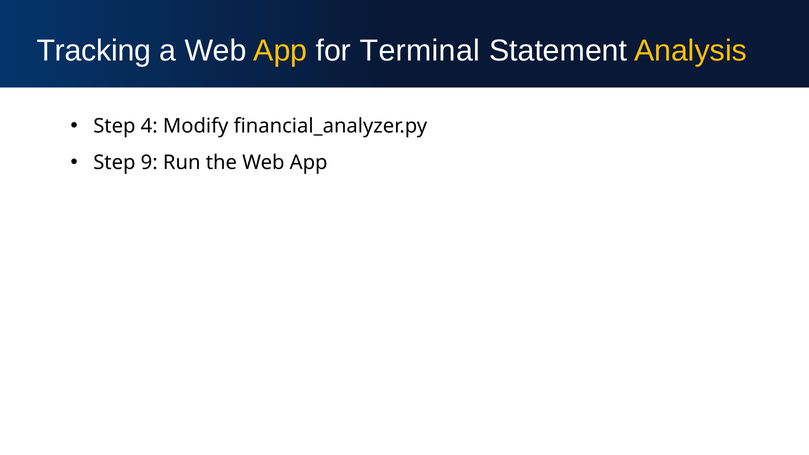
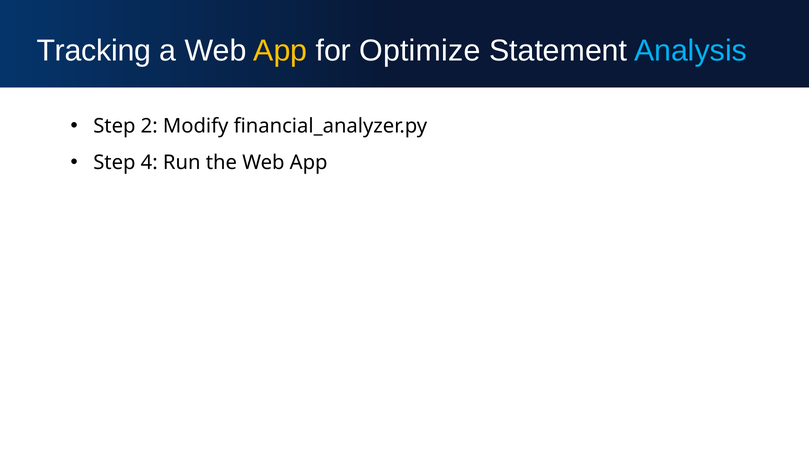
Terminal: Terminal -> Optimize
Analysis colour: yellow -> light blue
4: 4 -> 2
9: 9 -> 4
